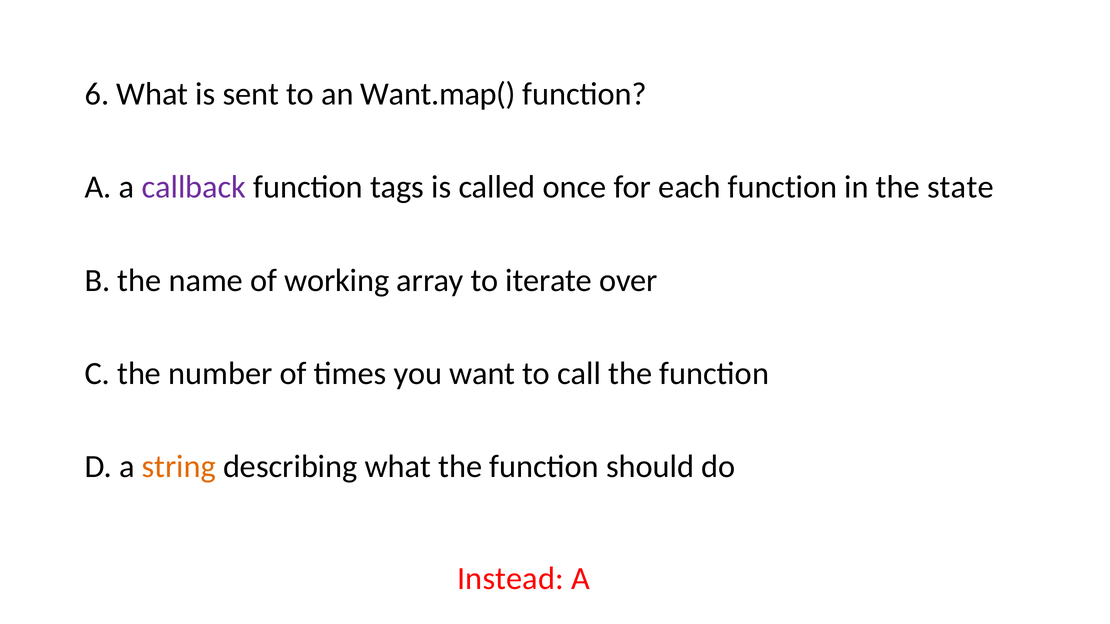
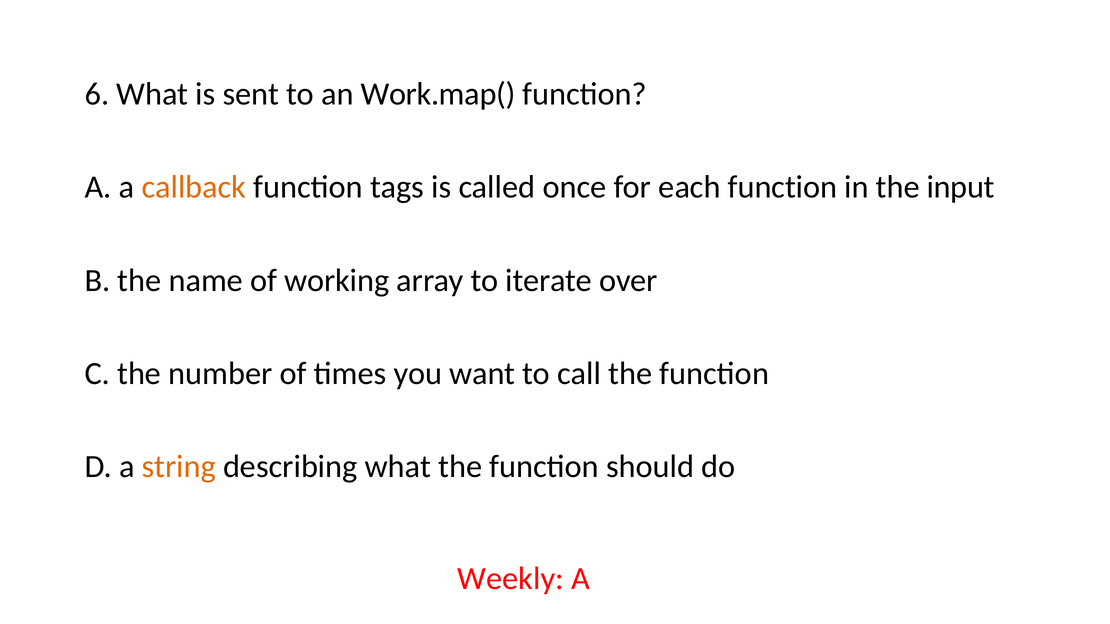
Want.map(: Want.map( -> Work.map(
callback colour: purple -> orange
state: state -> input
Instead: Instead -> Weekly
